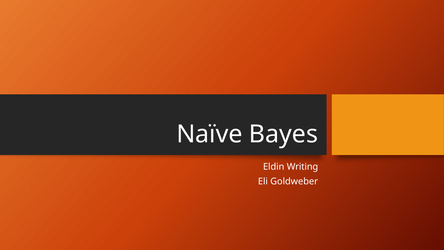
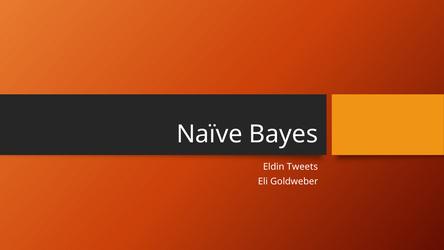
Writing: Writing -> Tweets
